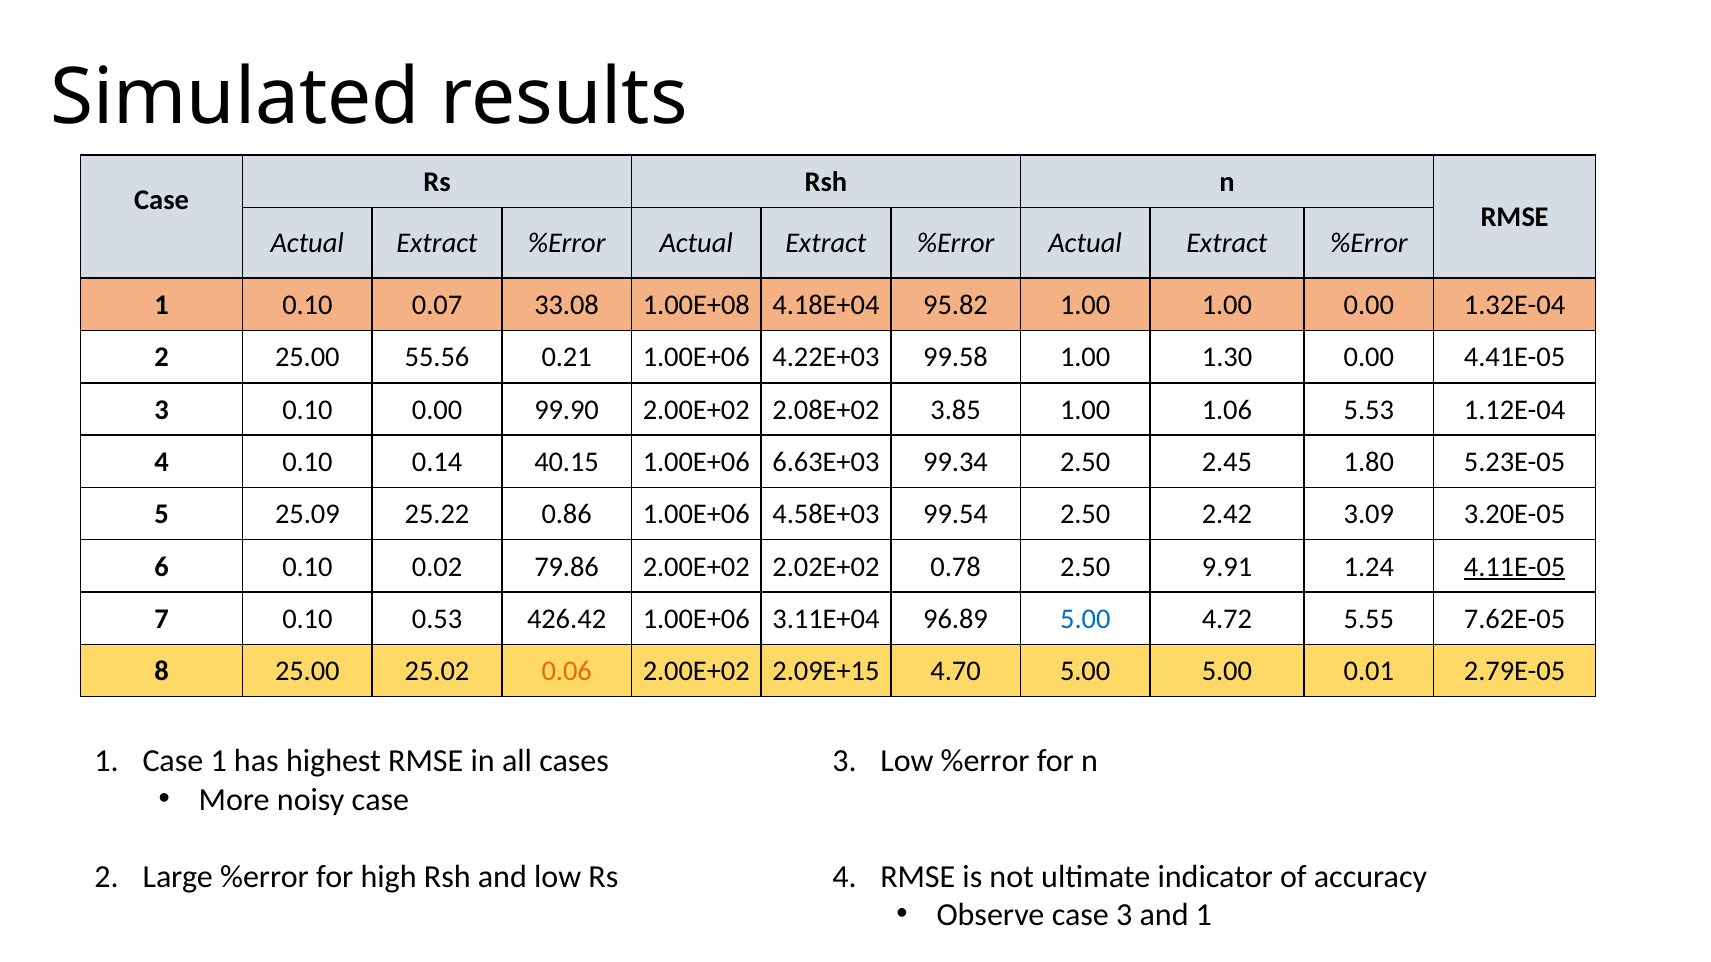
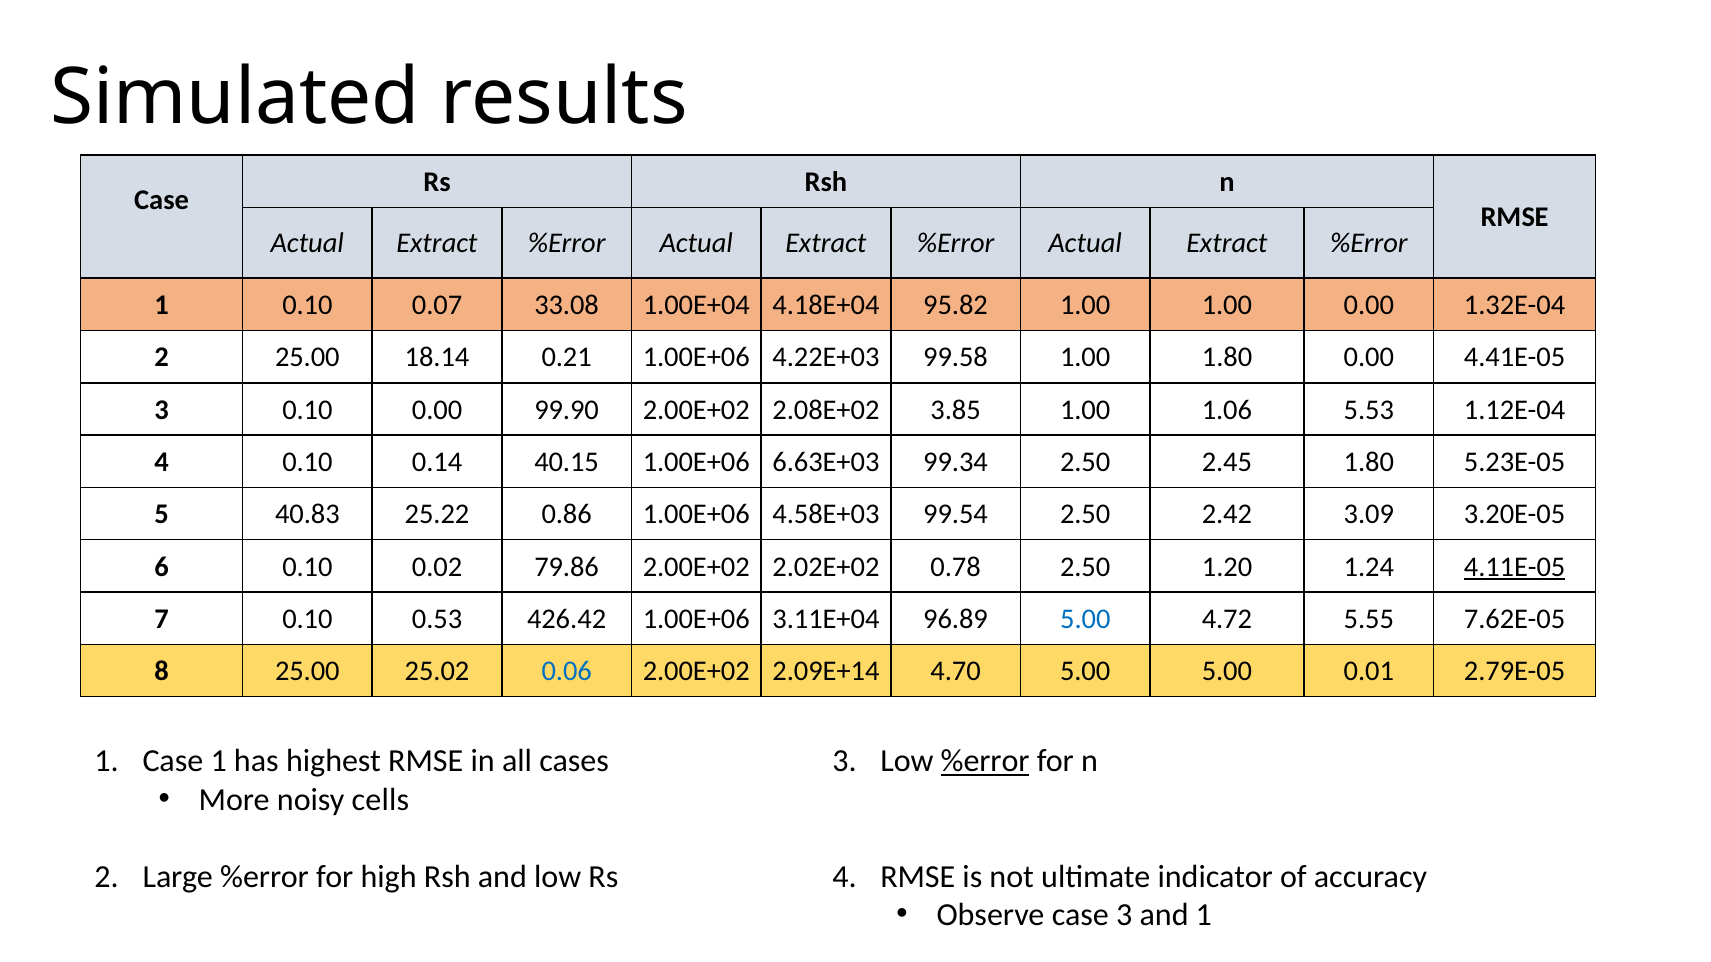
1.00E+08: 1.00E+08 -> 1.00E+04
55.56: 55.56 -> 18.14
1.00 1.30: 1.30 -> 1.80
25.09: 25.09 -> 40.83
9.91: 9.91 -> 1.20
0.06 colour: orange -> blue
2.09E+15: 2.09E+15 -> 2.09E+14
%error at (985, 761) underline: none -> present
noisy case: case -> cells
